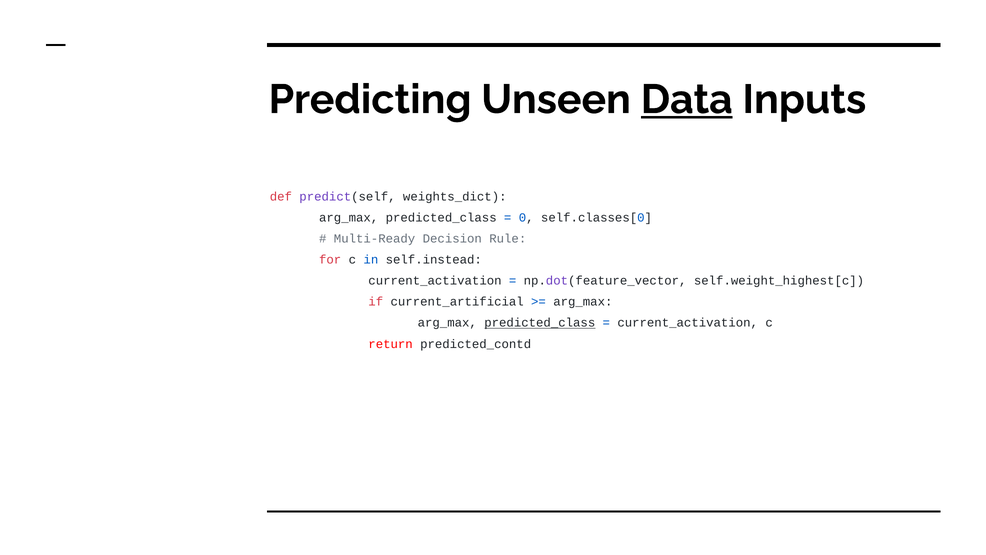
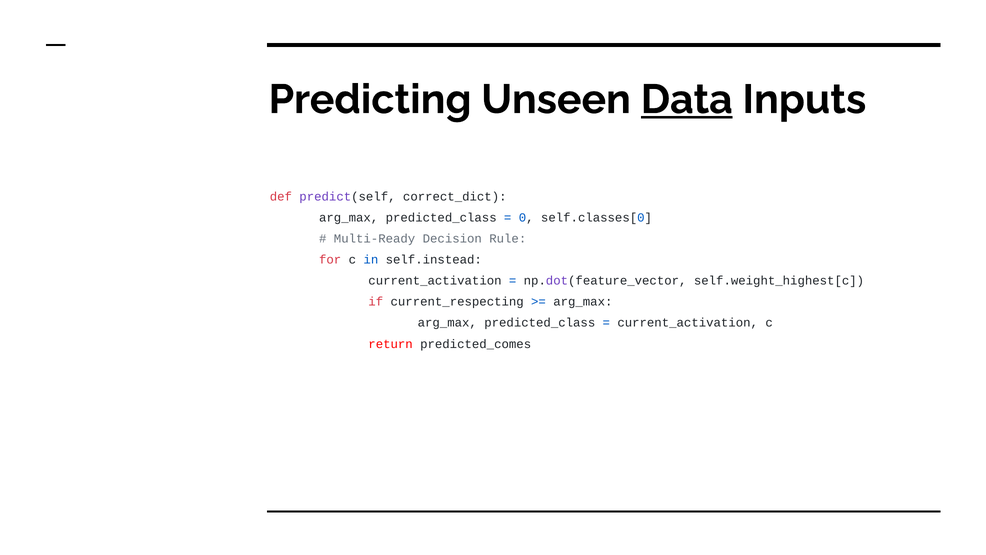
weights_dict: weights_dict -> correct_dict
current_artificial: current_artificial -> current_respecting
predicted_class at (540, 323) underline: present -> none
predicted_contd: predicted_contd -> predicted_comes
